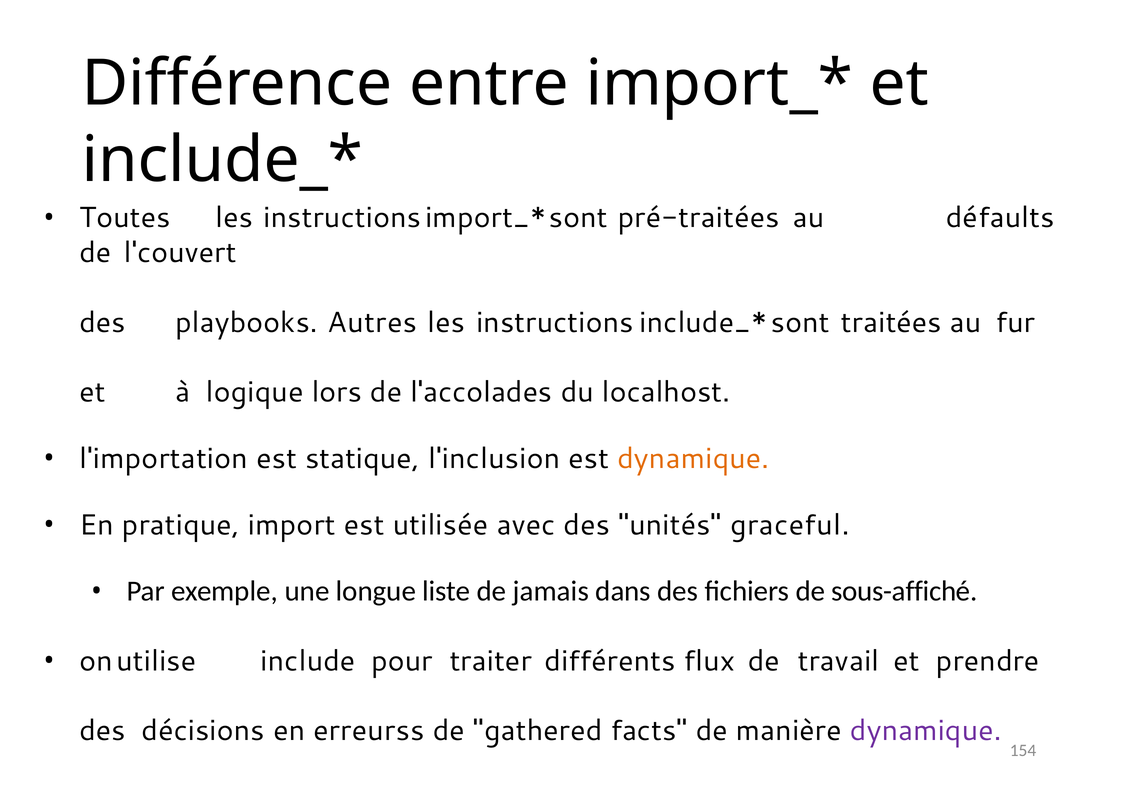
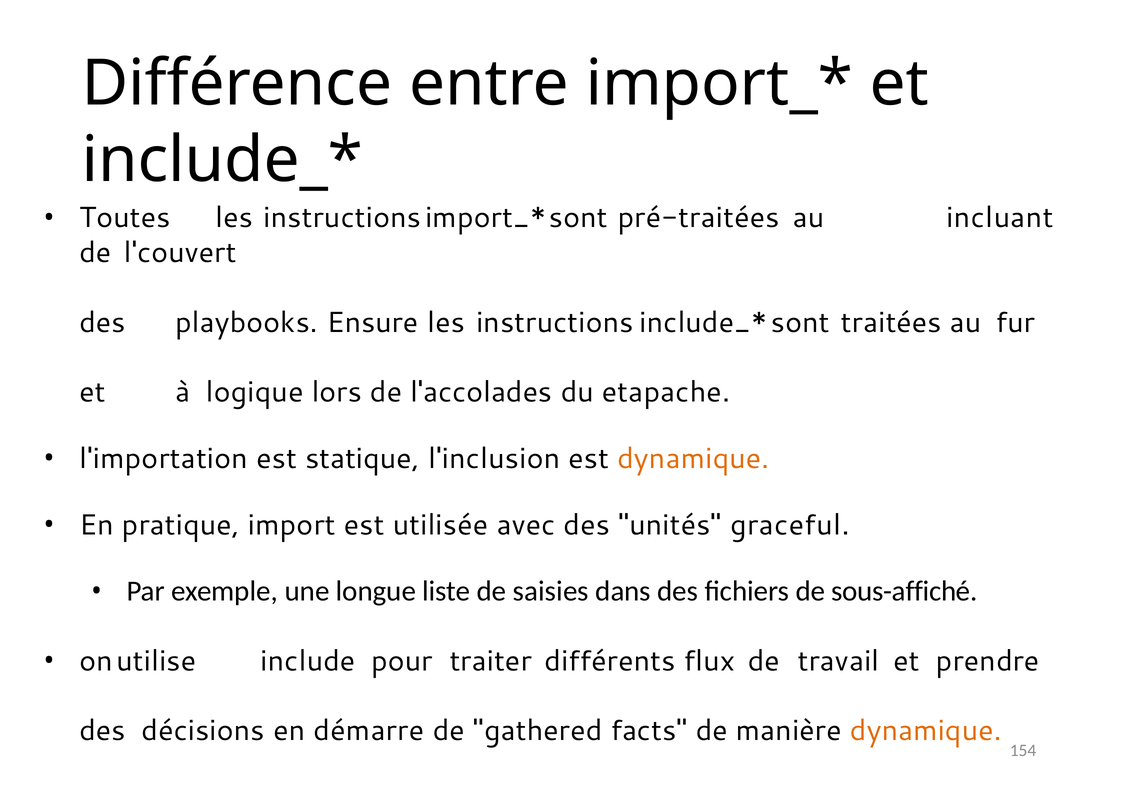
défaults: défaults -> incluant
Autres: Autres -> Ensure
localhost: localhost -> etapache
jamais: jamais -> saisies
erreurss: erreurss -> démarre
dynamique at (926, 731) colour: purple -> orange
